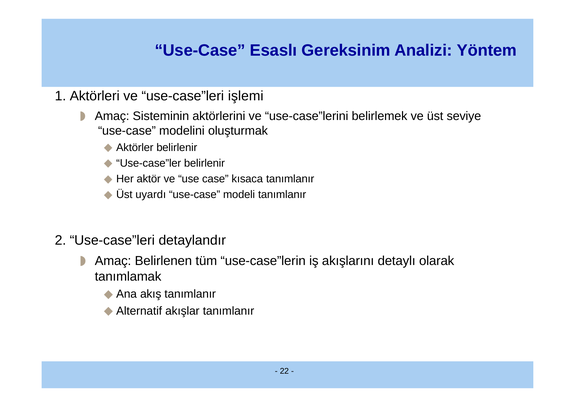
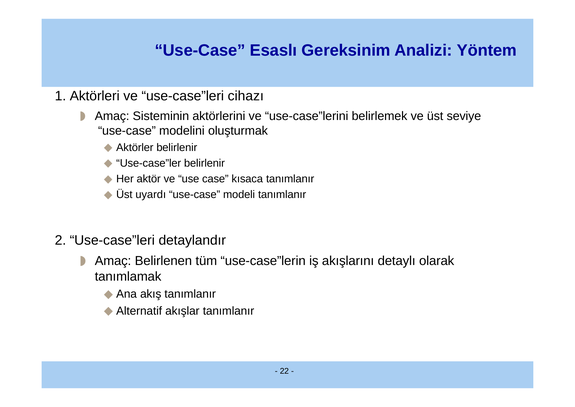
işlemi: işlemi -> cihazı
